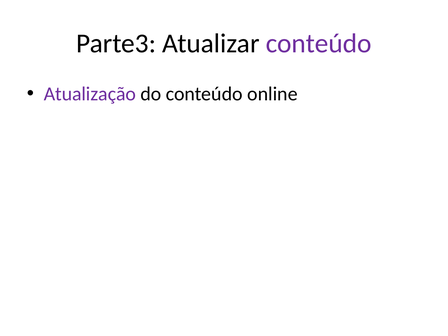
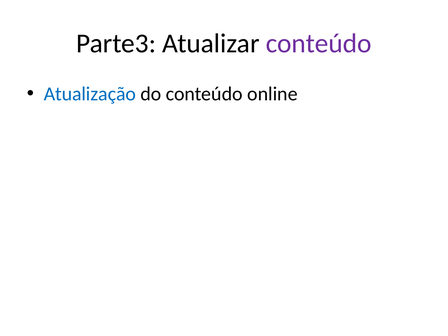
Atualização colour: purple -> blue
